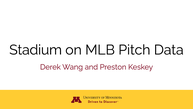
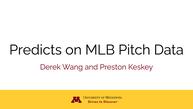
Stadium: Stadium -> Predicts
